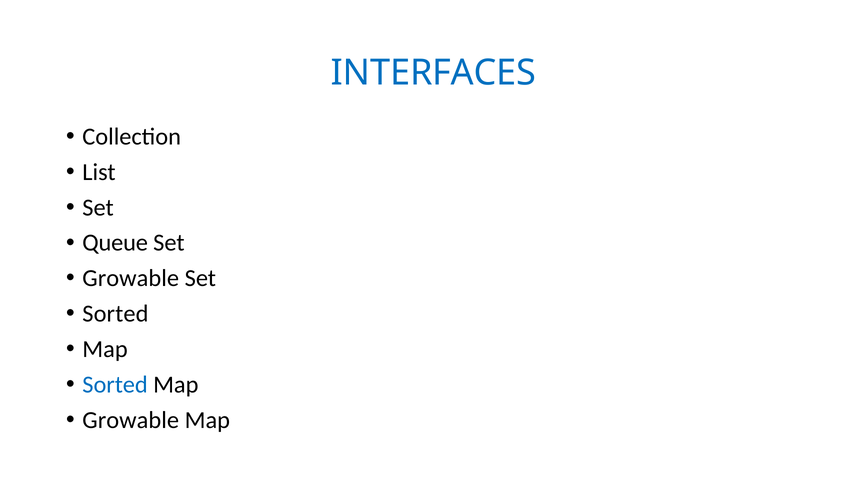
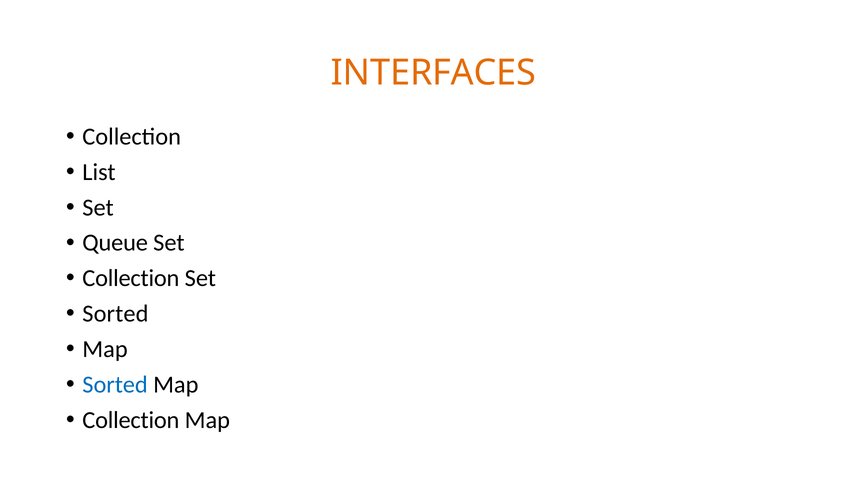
INTERFACES colour: blue -> orange
Growable at (131, 278): Growable -> Collection
Growable at (131, 420): Growable -> Collection
